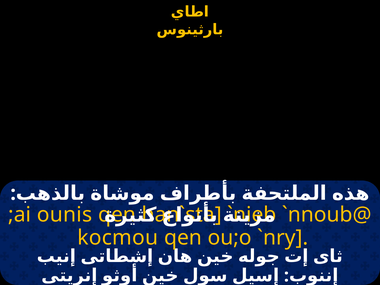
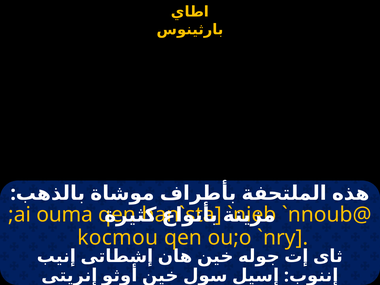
ounis: ounis -> ouma
